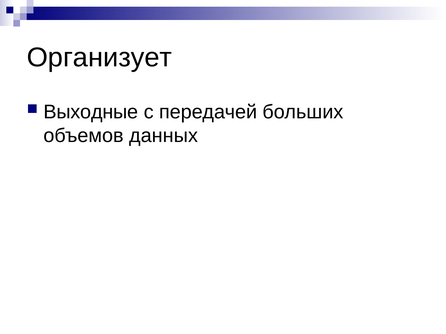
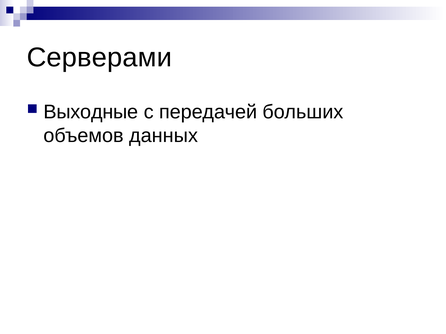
Организует: Организует -> Серверами
